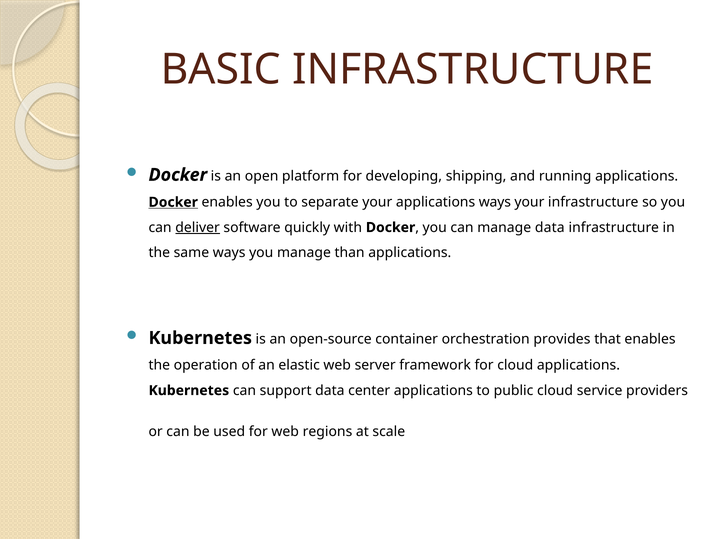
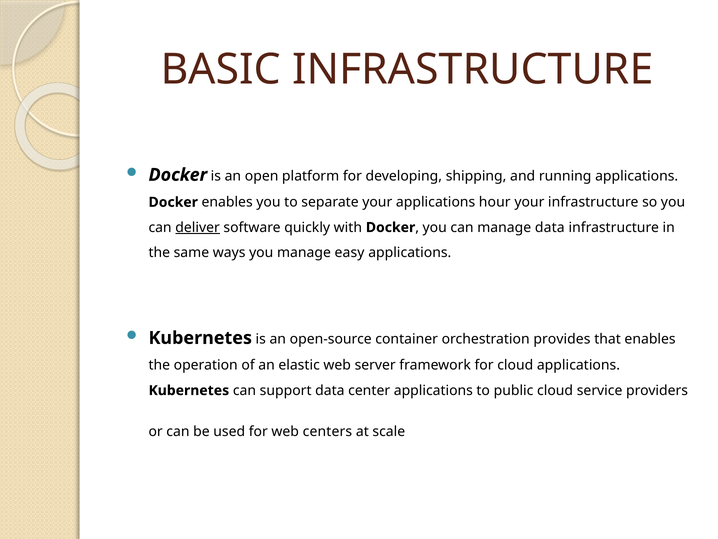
Docker at (173, 202) underline: present -> none
applications ways: ways -> hour
than: than -> easy
regions: regions -> centers
